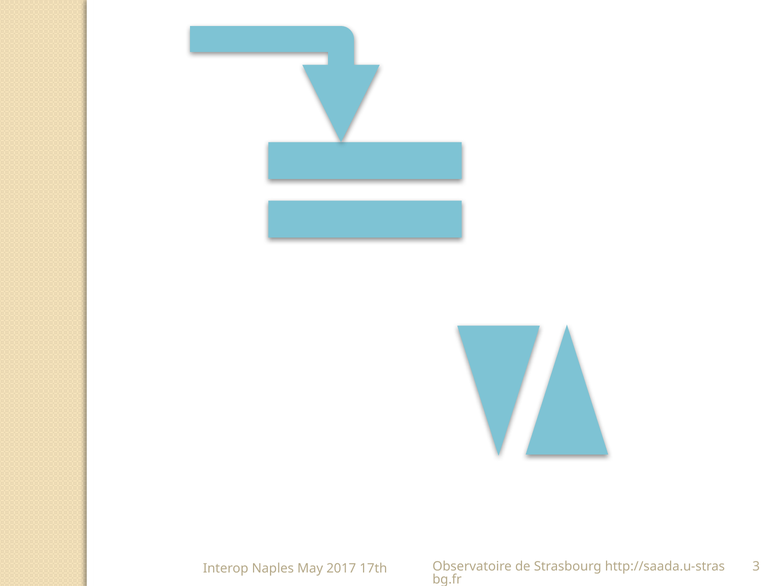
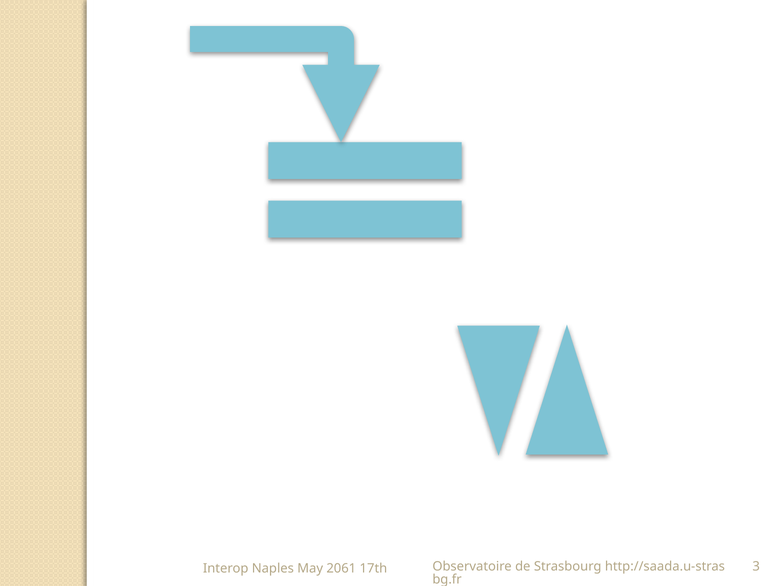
2017: 2017 -> 2061
